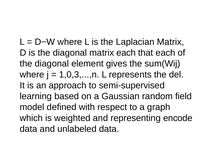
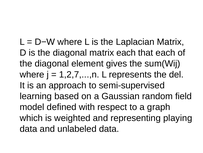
1,0,3,...,n: 1,0,3,...,n -> 1,2,7,...,n
encode: encode -> playing
